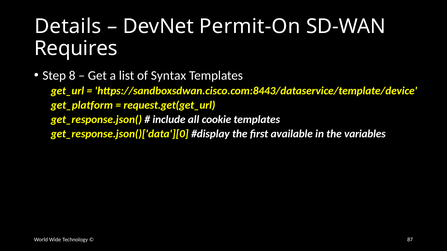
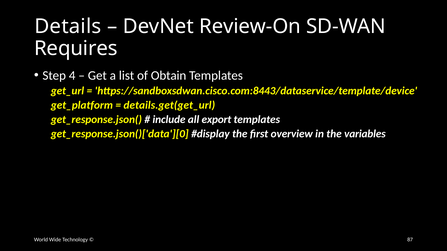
Permit-On: Permit-On -> Review-On
8: 8 -> 4
Syntax: Syntax -> Obtain
request.get(get_url: request.get(get_url -> details.get(get_url
cookie: cookie -> export
available: available -> overview
